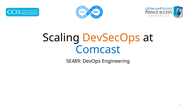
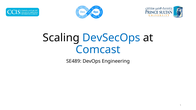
DevSecOps colour: orange -> blue
